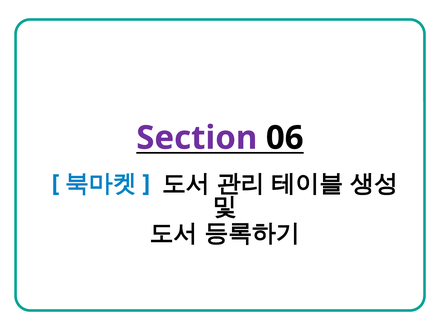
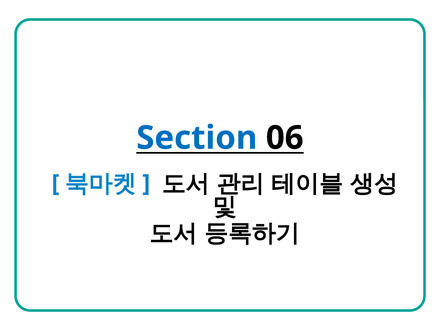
Section colour: purple -> blue
